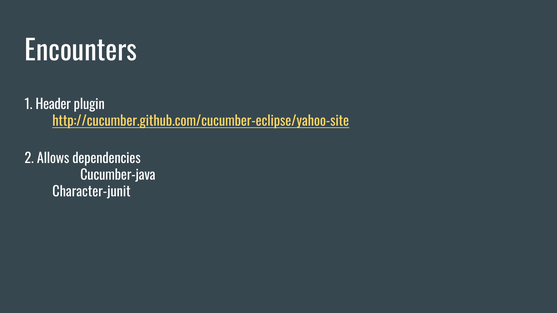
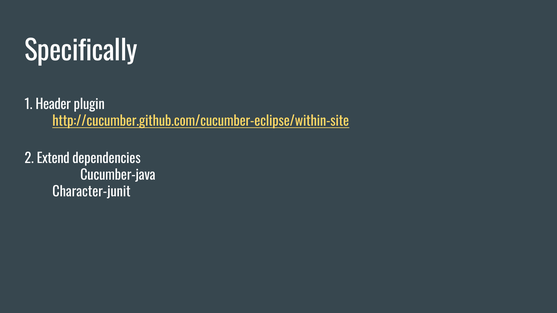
Encounters: Encounters -> Specifically
http://cucumber.github.com/cucumber-eclipse/yahoo-site: http://cucumber.github.com/cucumber-eclipse/yahoo-site -> http://cucumber.github.com/cucumber-eclipse/within-site
Allows: Allows -> Extend
